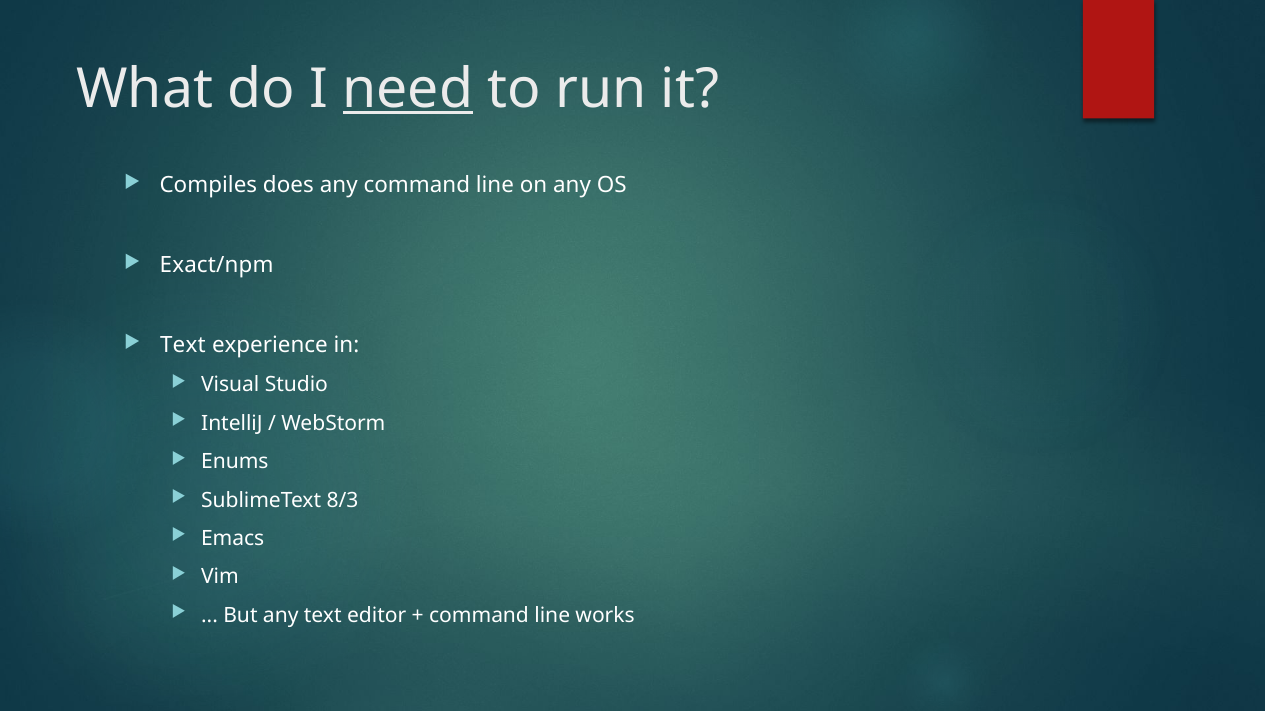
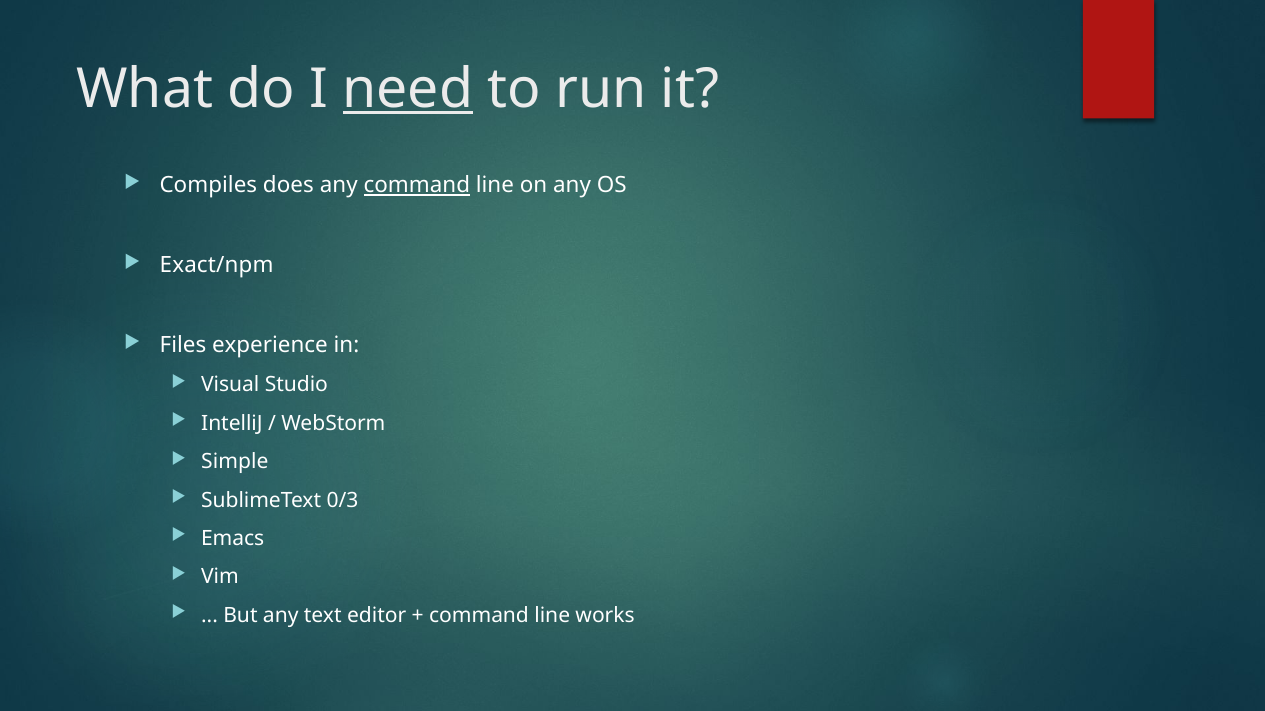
command at (417, 186) underline: none -> present
Text at (183, 346): Text -> Files
Enums: Enums -> Simple
8/3: 8/3 -> 0/3
